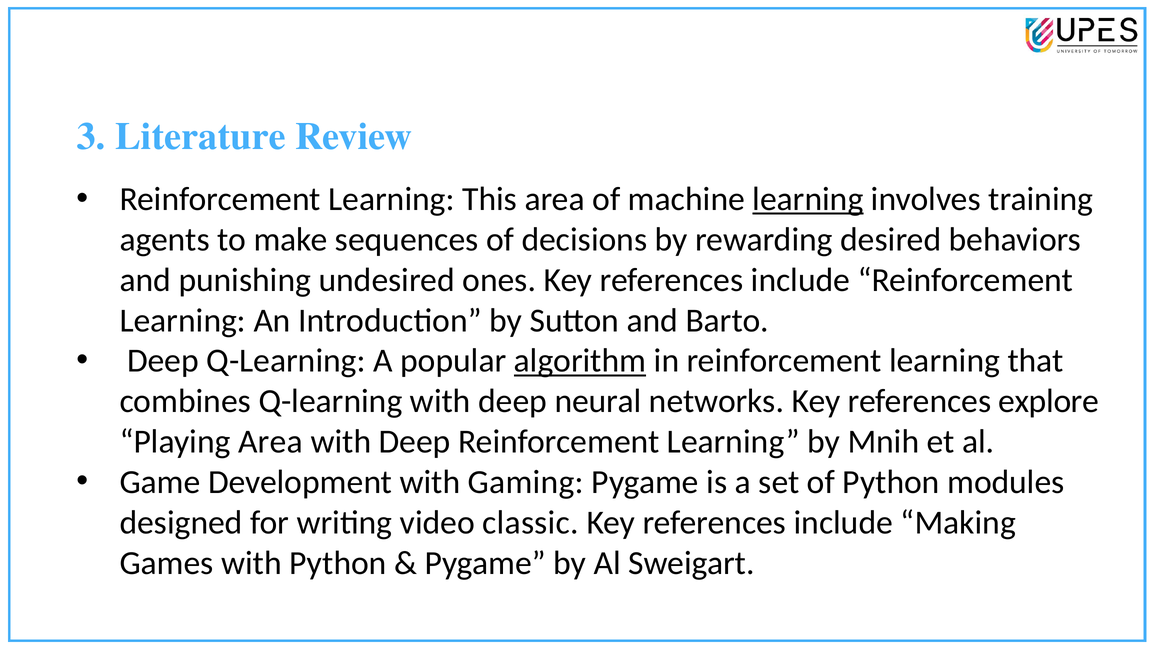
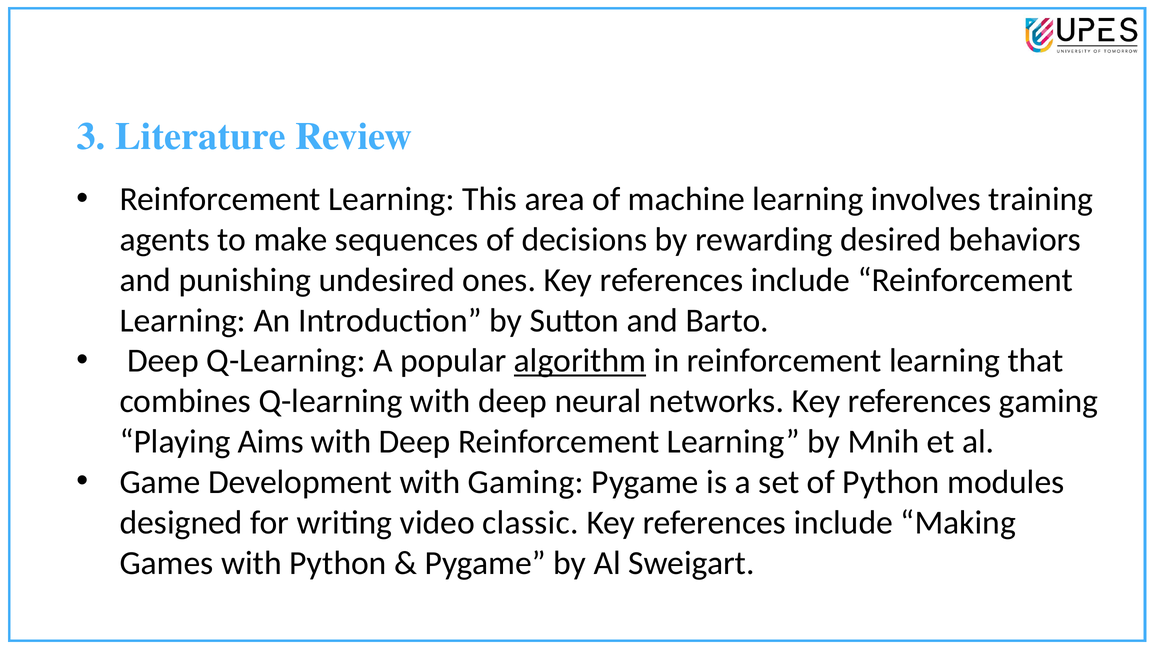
learning at (808, 199) underline: present -> none
references explore: explore -> gaming
Playing Area: Area -> Aims
